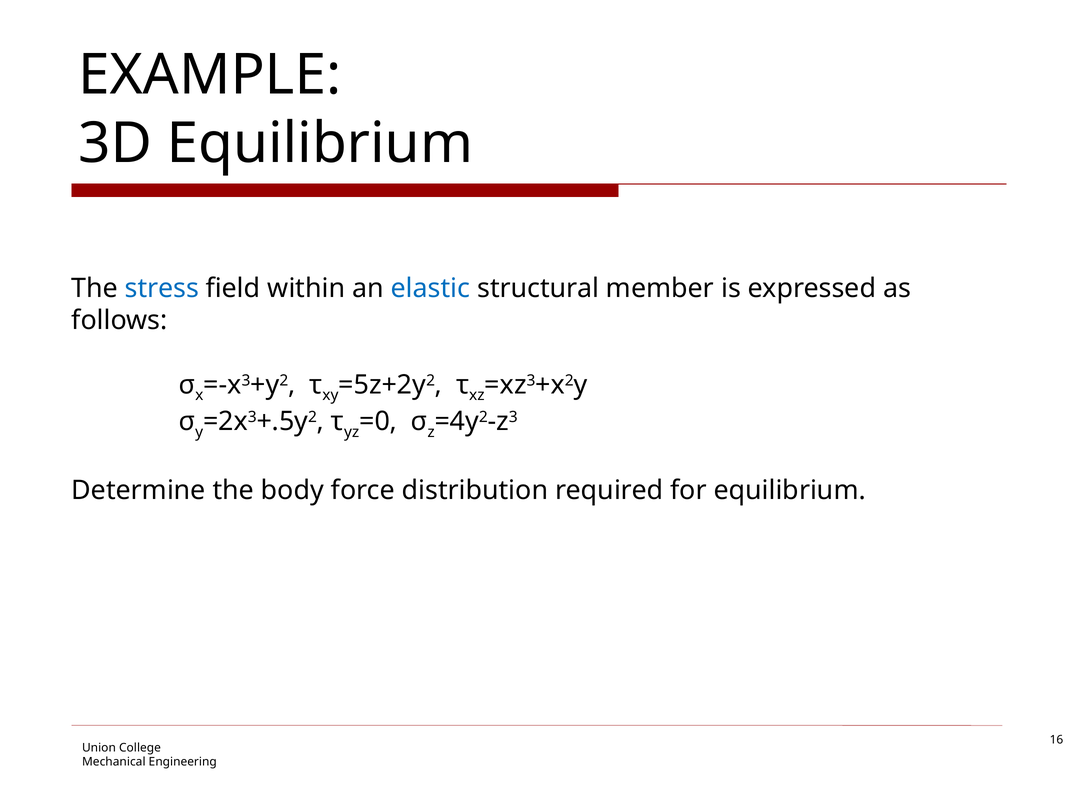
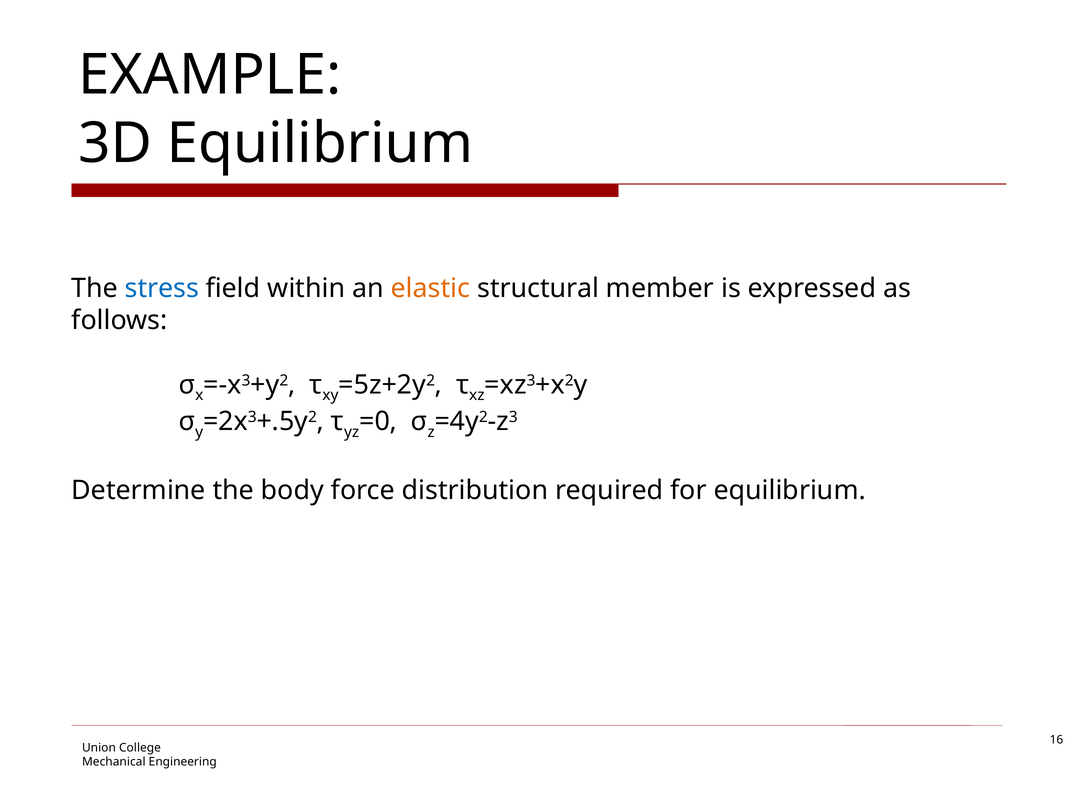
elastic colour: blue -> orange
